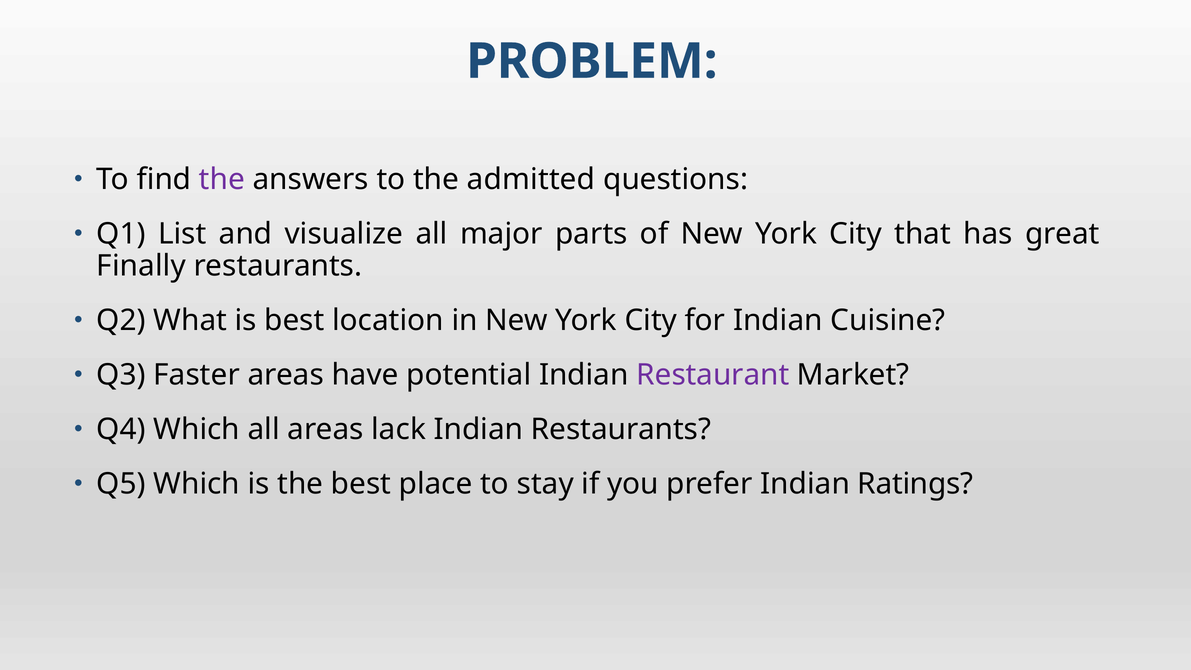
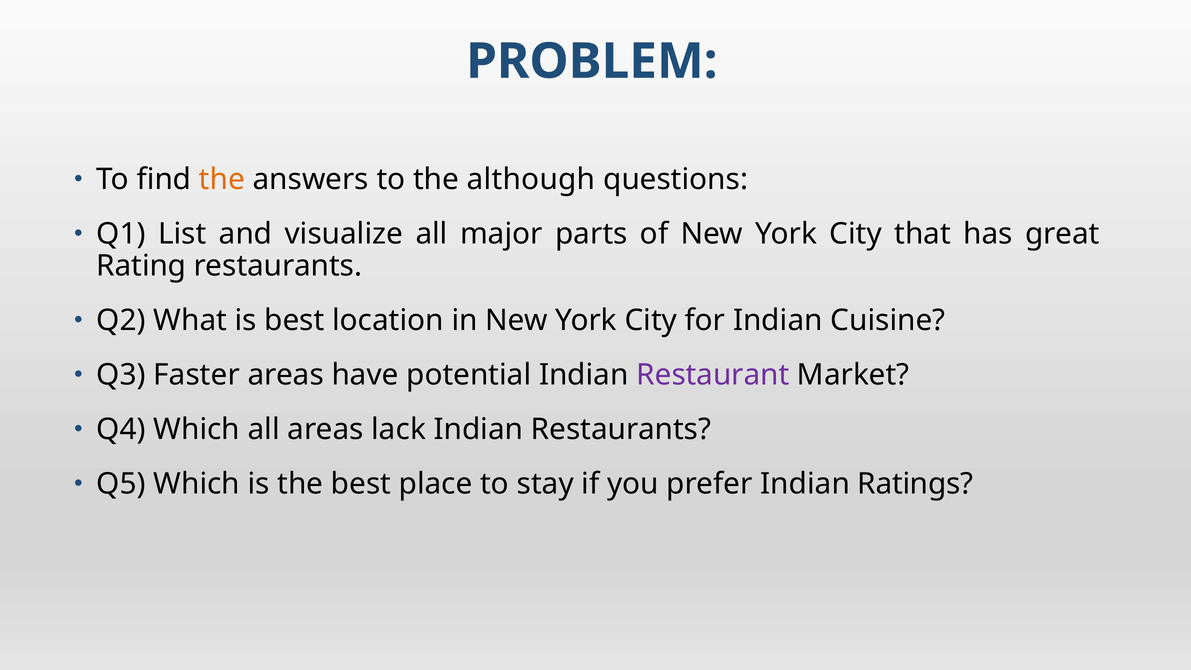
the at (222, 180) colour: purple -> orange
admitted: admitted -> although
Finally: Finally -> Rating
